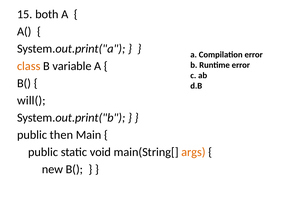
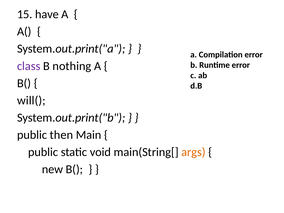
both: both -> have
class colour: orange -> purple
variable: variable -> nothing
